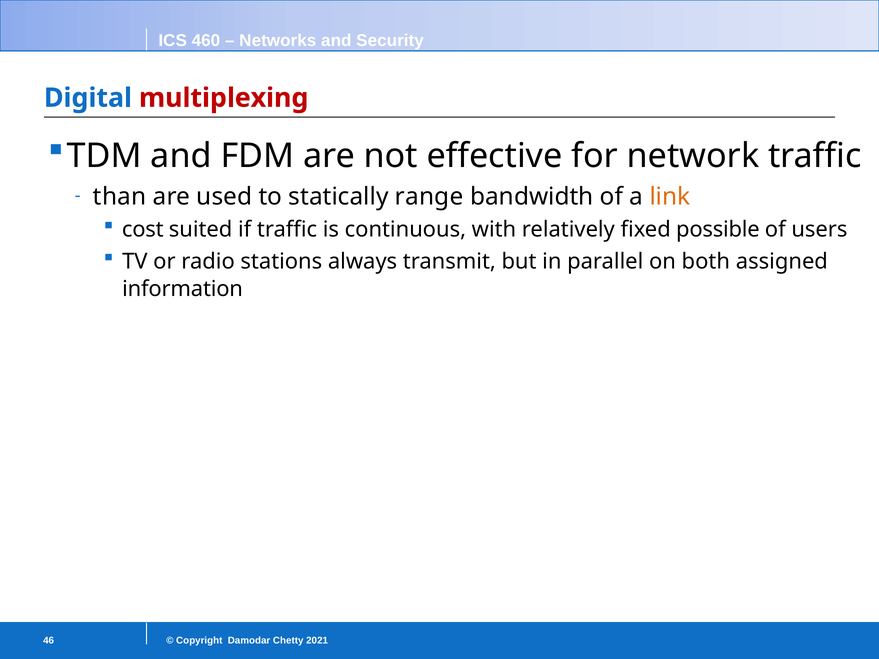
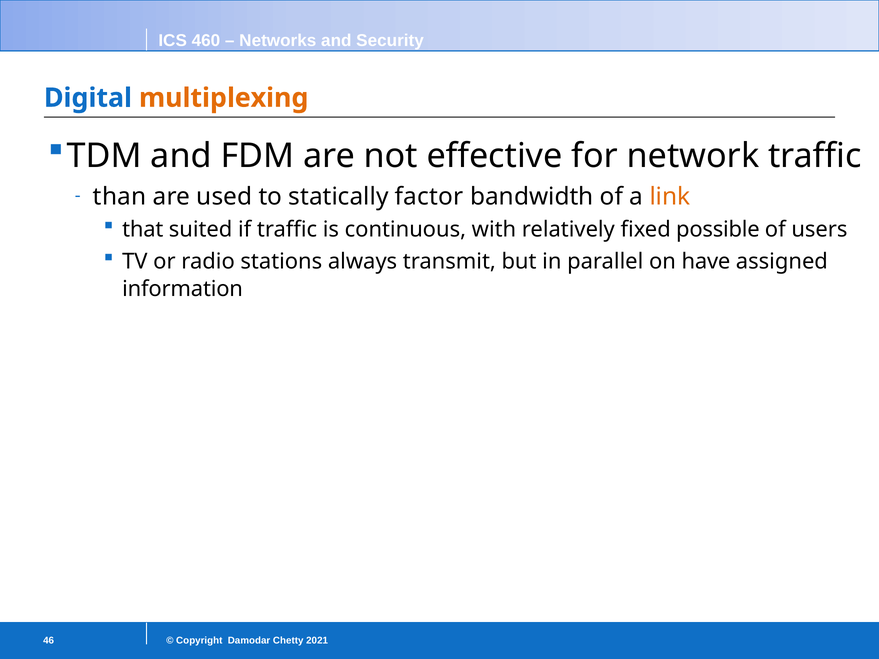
multiplexing colour: red -> orange
range: range -> factor
cost: cost -> that
both: both -> have
